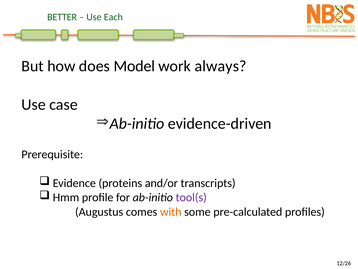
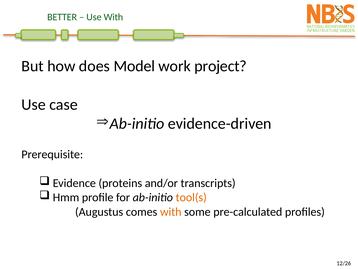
Use Each: Each -> With
always: always -> project
tool(s colour: purple -> orange
